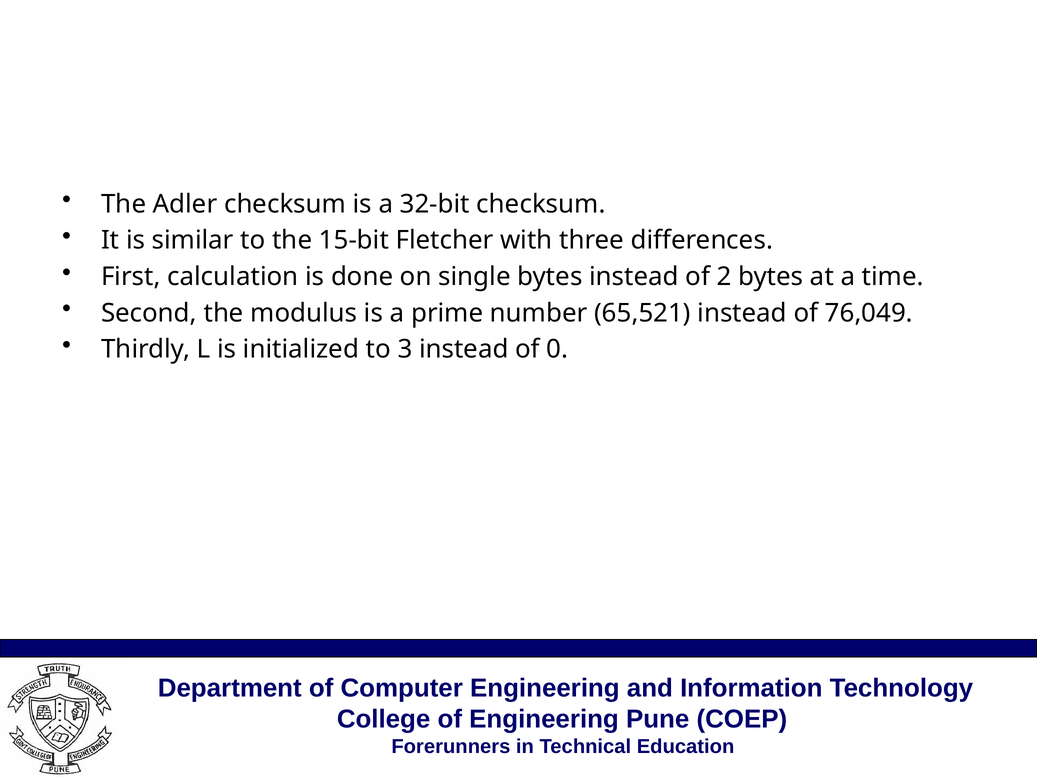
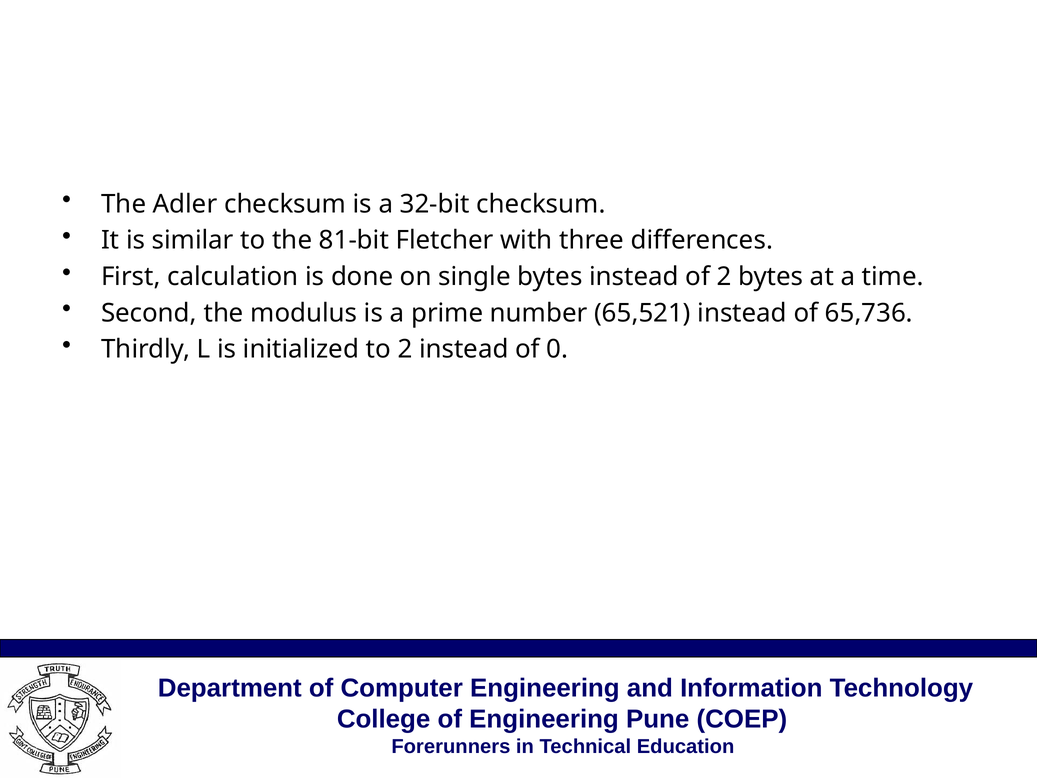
15-bit: 15-bit -> 81-bit
76,049: 76,049 -> 65,736
to 3: 3 -> 2
